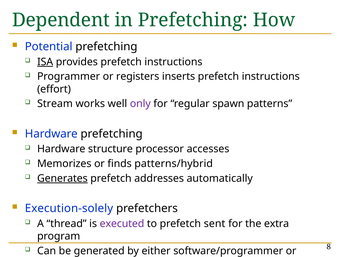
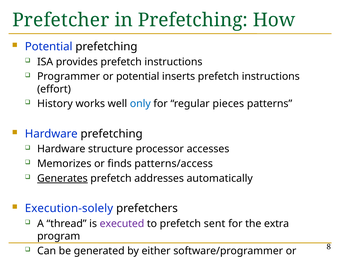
Dependent: Dependent -> Prefetcher
ISA underline: present -> none
or registers: registers -> potential
Stream: Stream -> History
only colour: purple -> blue
spawn: spawn -> pieces
patterns/hybrid: patterns/hybrid -> patterns/access
